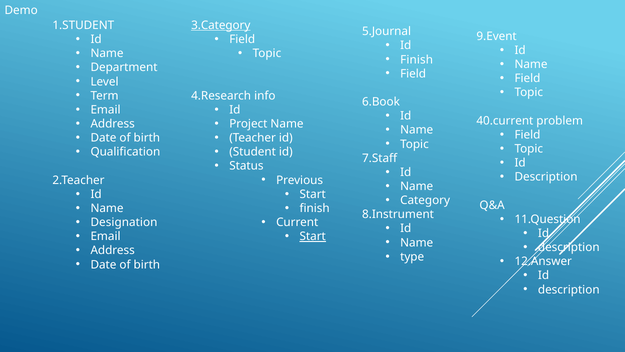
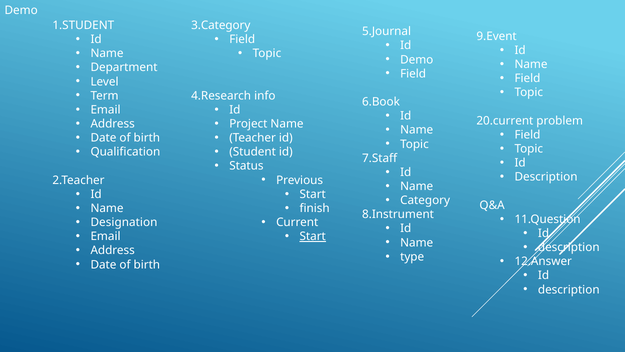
3.Category underline: present -> none
Finish at (417, 60): Finish -> Demo
40.current: 40.current -> 20.current
